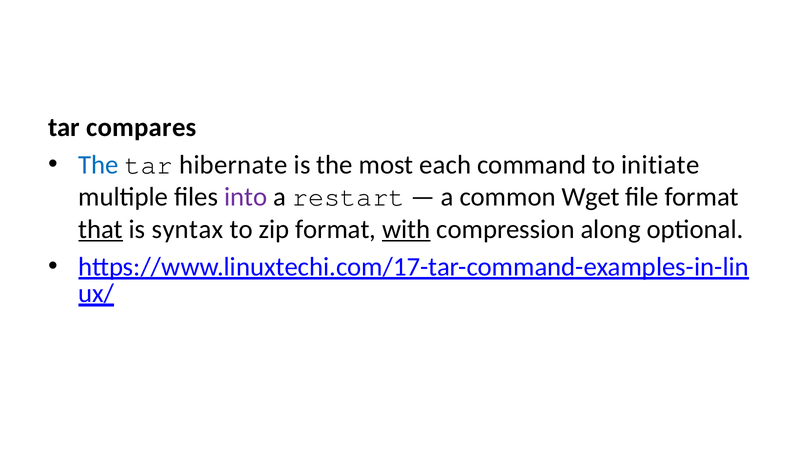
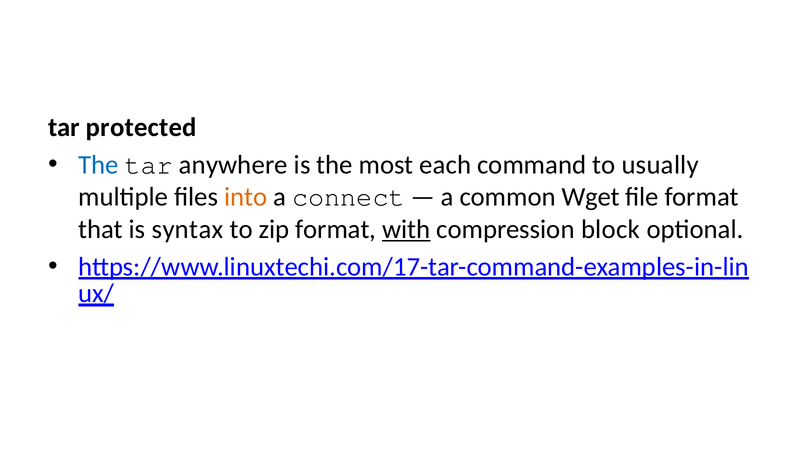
compares: compares -> protected
hibernate: hibernate -> anywhere
initiate: initiate -> usually
into colour: purple -> orange
restart: restart -> connect
that underline: present -> none
along: along -> block
